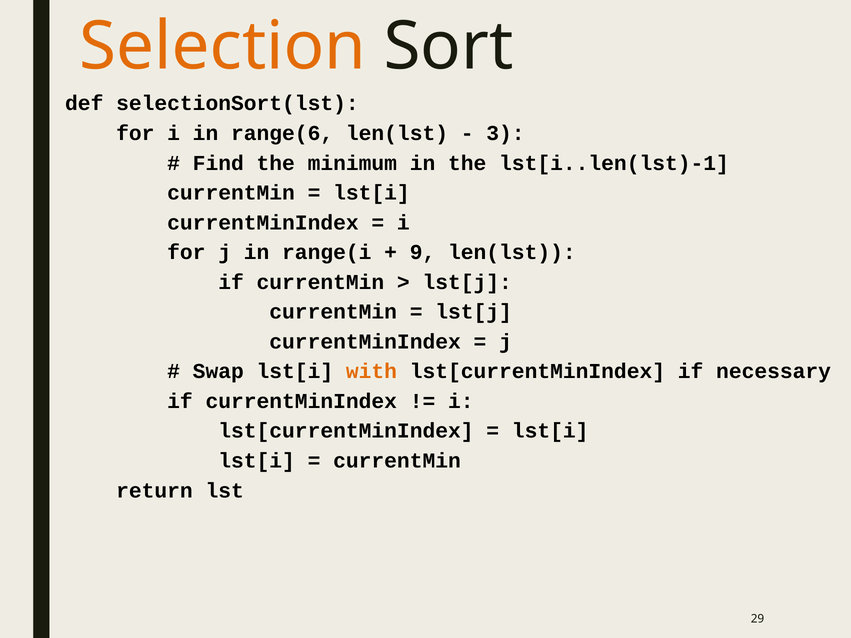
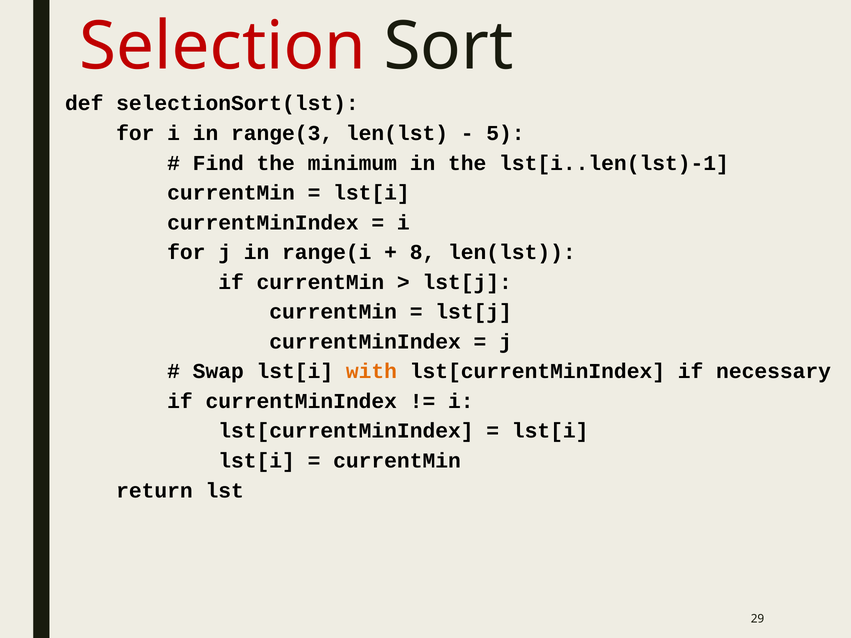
Selection colour: orange -> red
range(6: range(6 -> range(3
3: 3 -> 5
9: 9 -> 8
